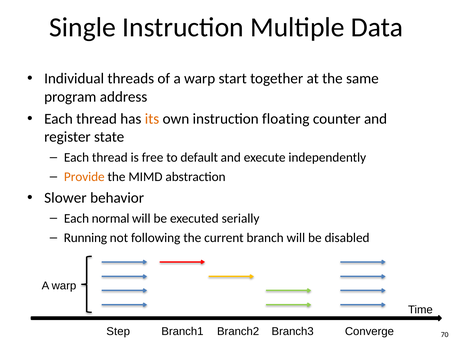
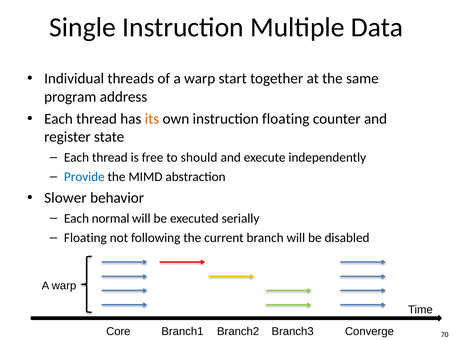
default: default -> should
Provide colour: orange -> blue
Running at (85, 238): Running -> Floating
Step: Step -> Core
